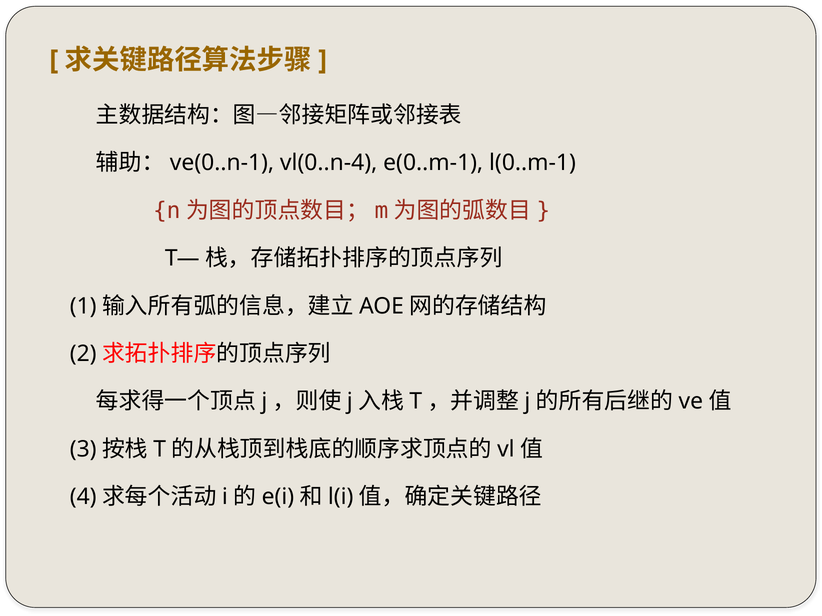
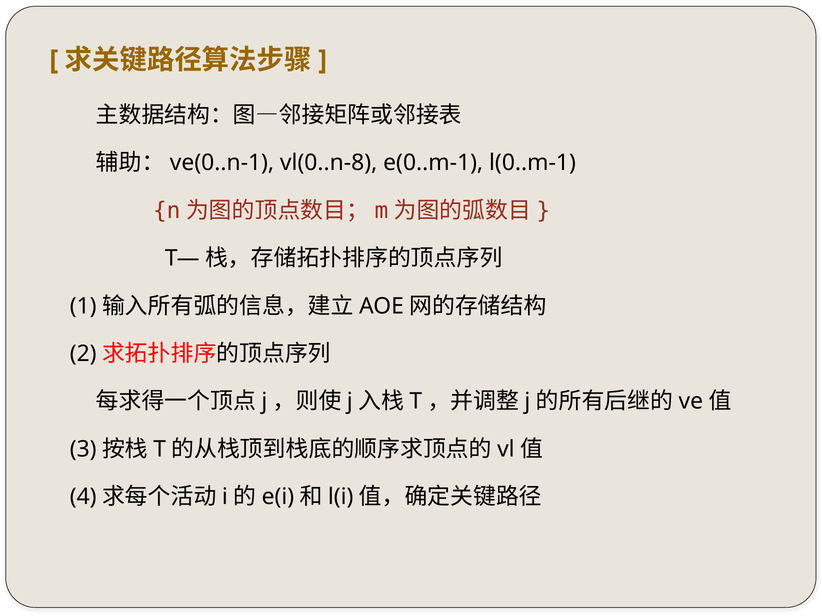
vl(0..n-4: vl(0..n-4 -> vl(0..n-8
